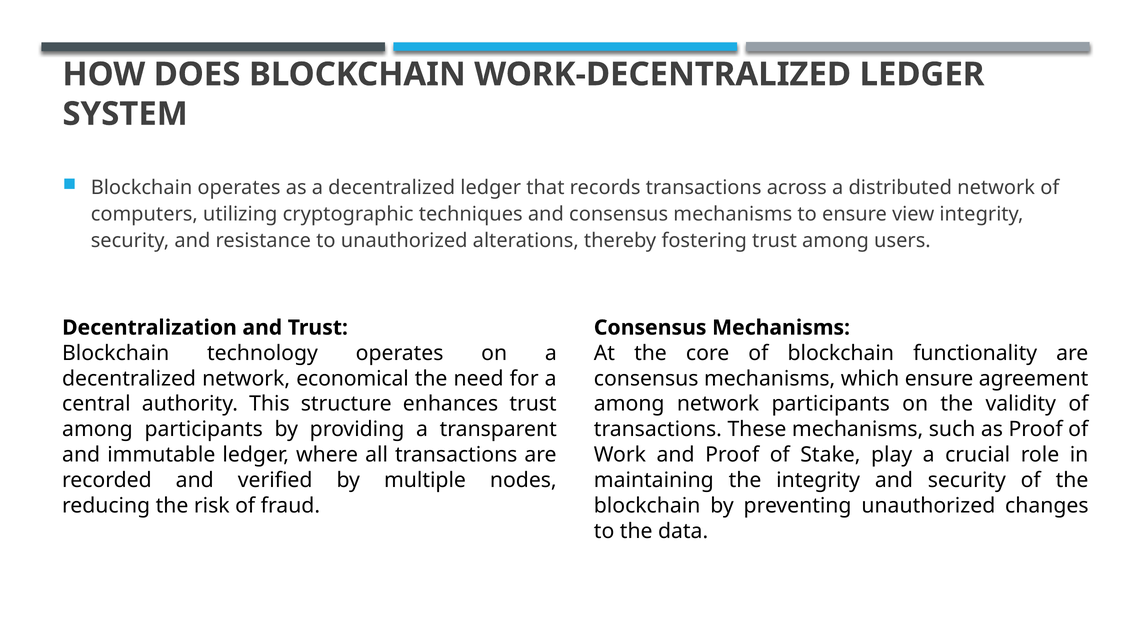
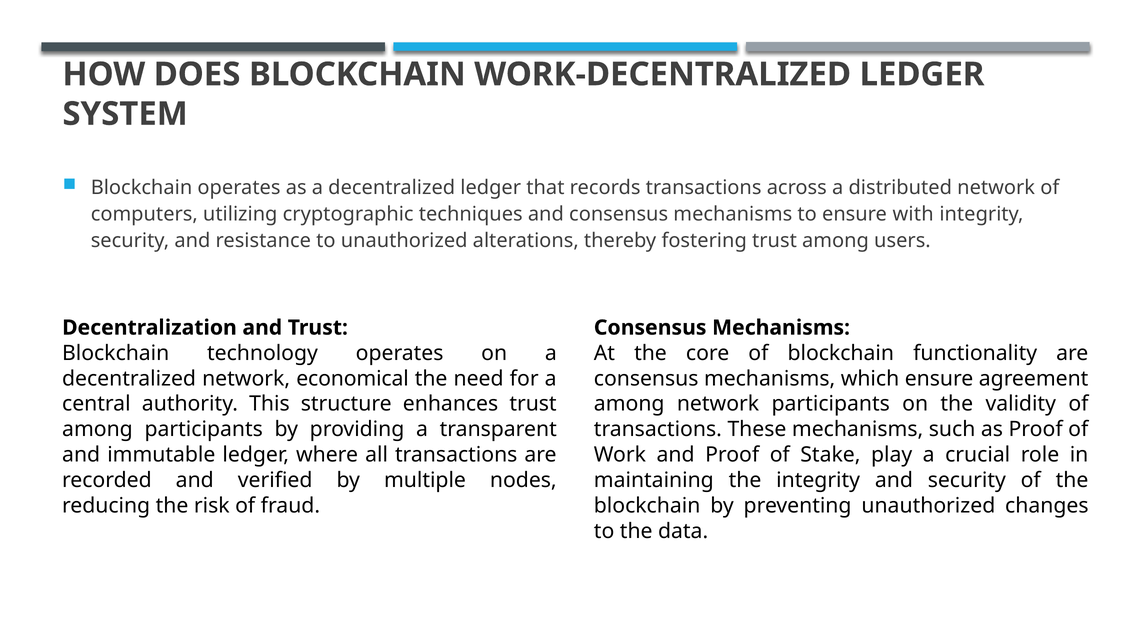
view: view -> with
